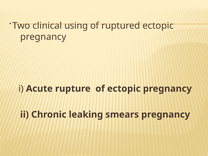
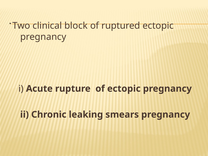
using: using -> block
